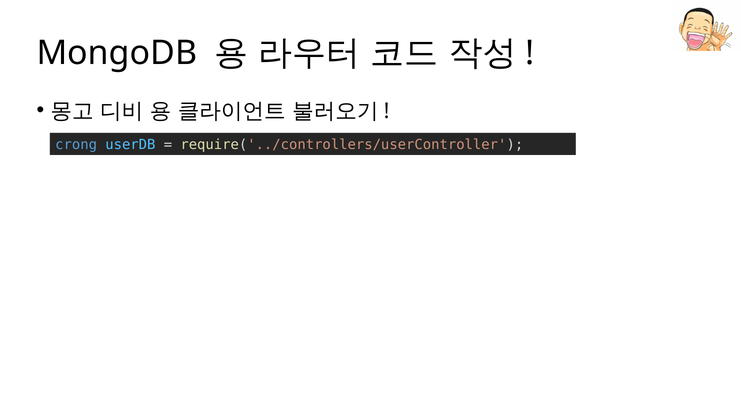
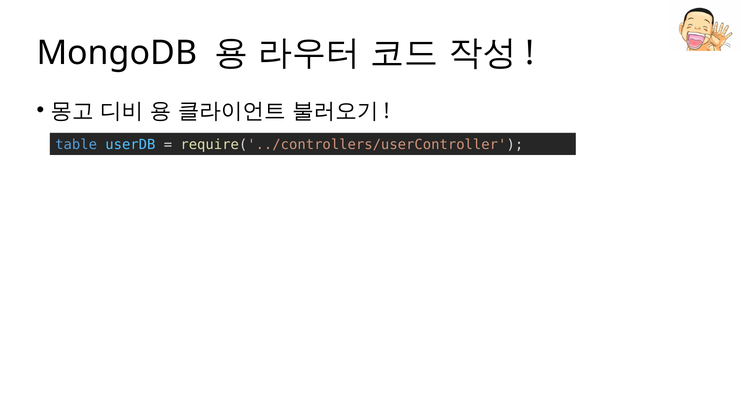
crong: crong -> table
